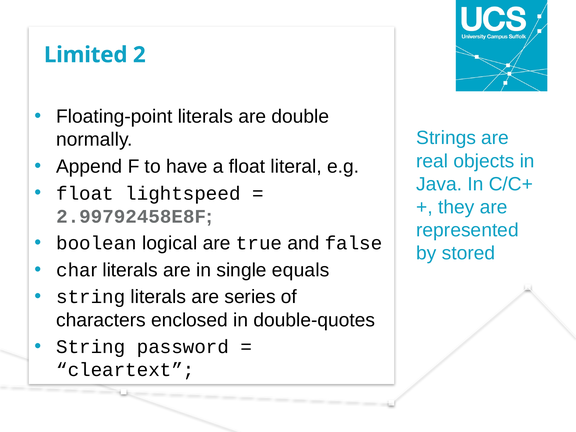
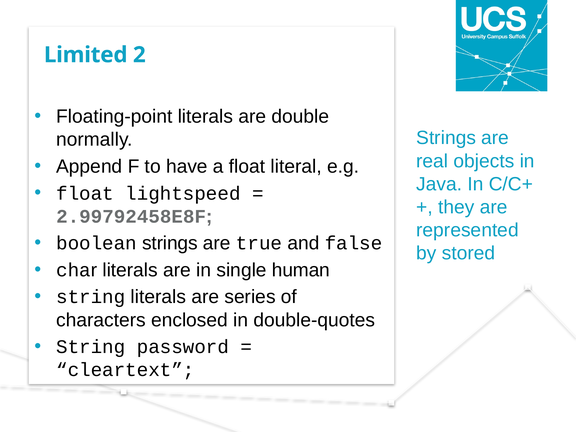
boolean logical: logical -> strings
equals: equals -> human
